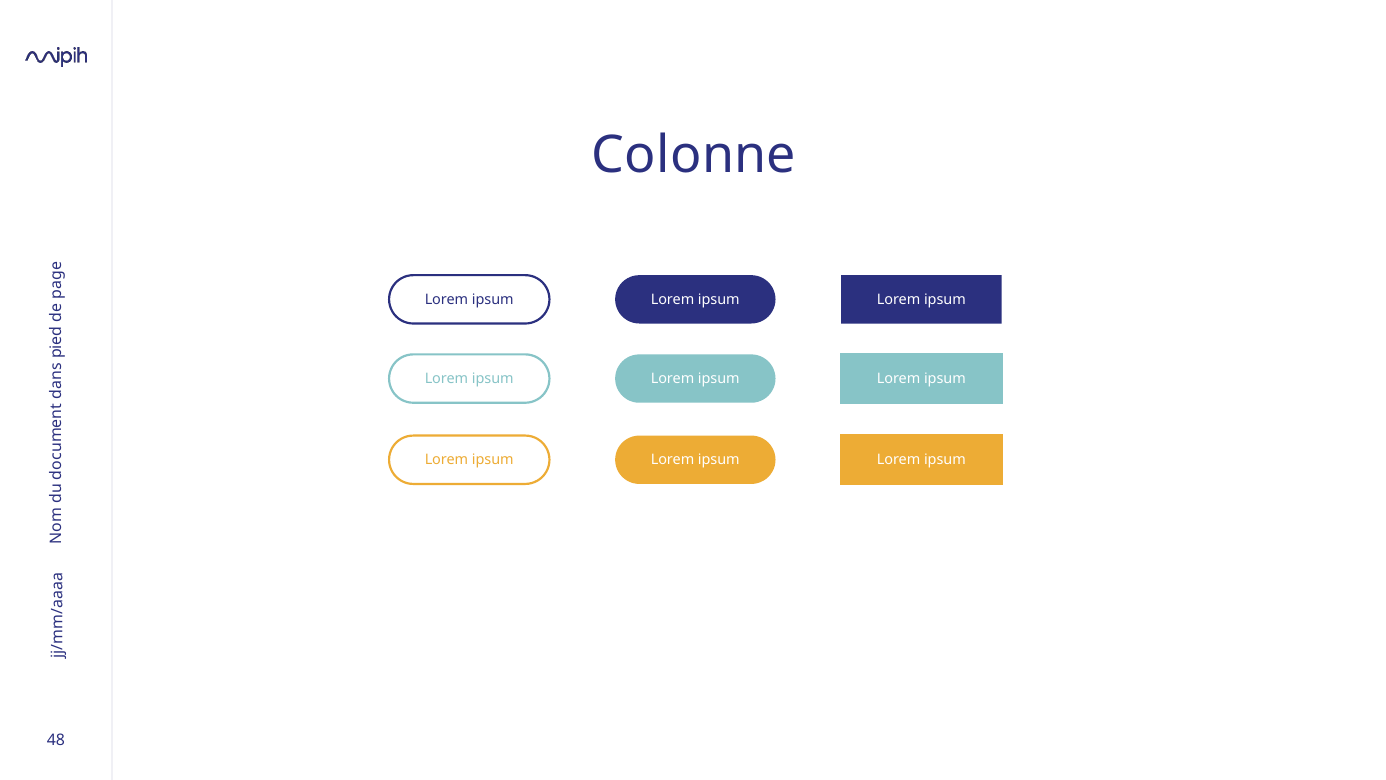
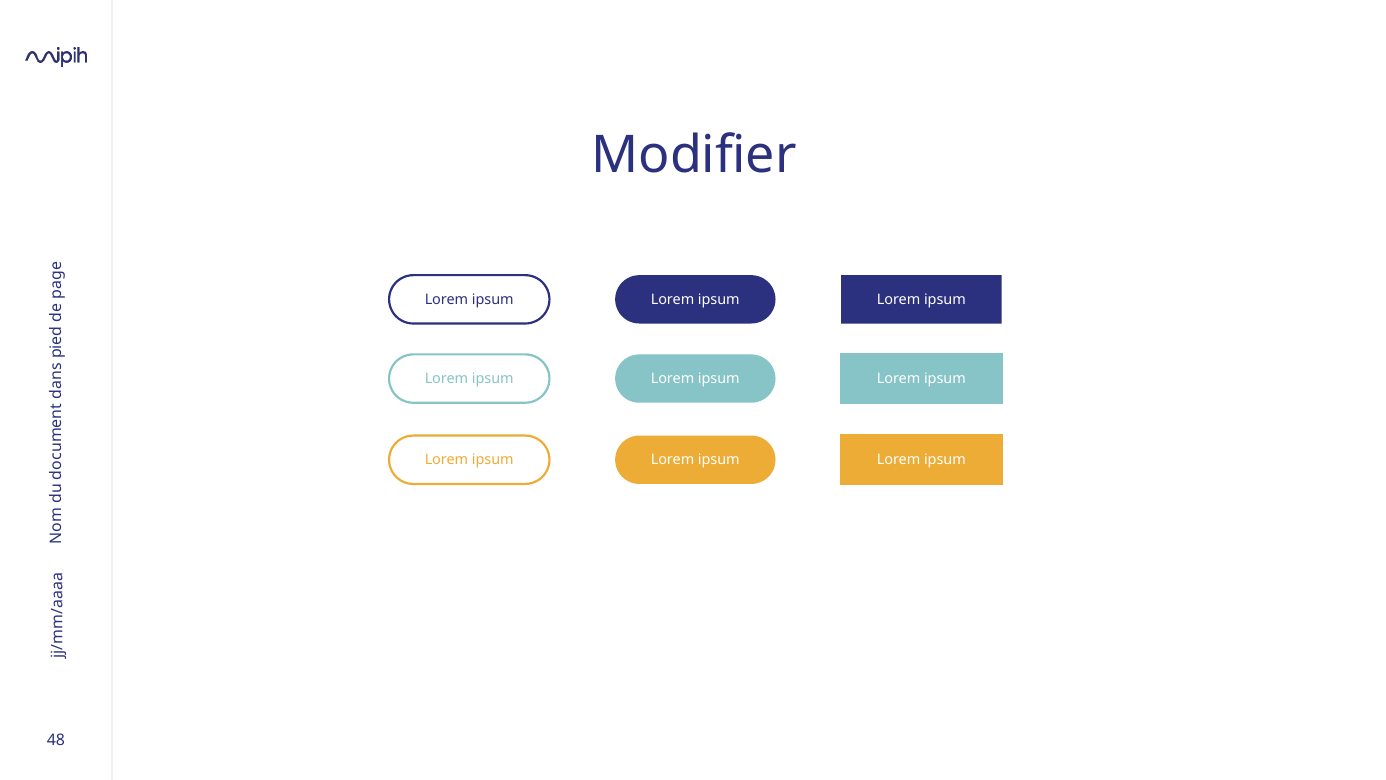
Colonne: Colonne -> Modifier
